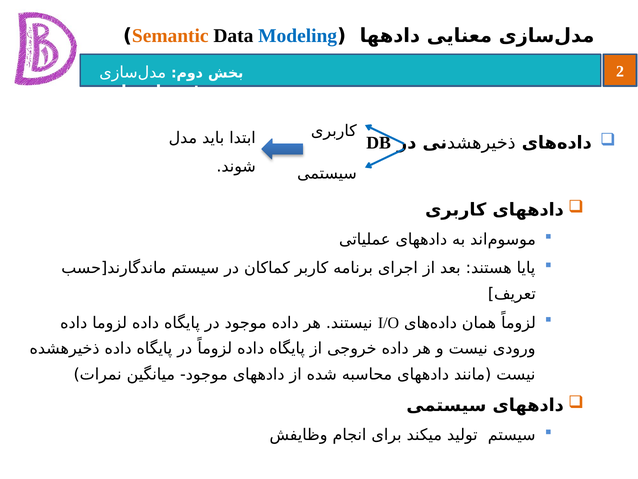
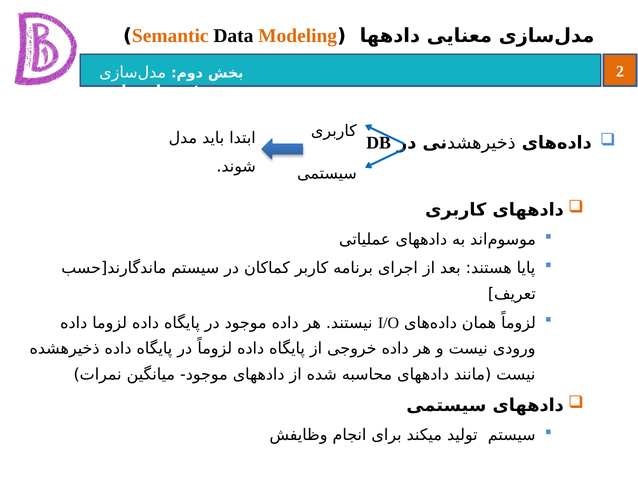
Modeling colour: blue -> orange
